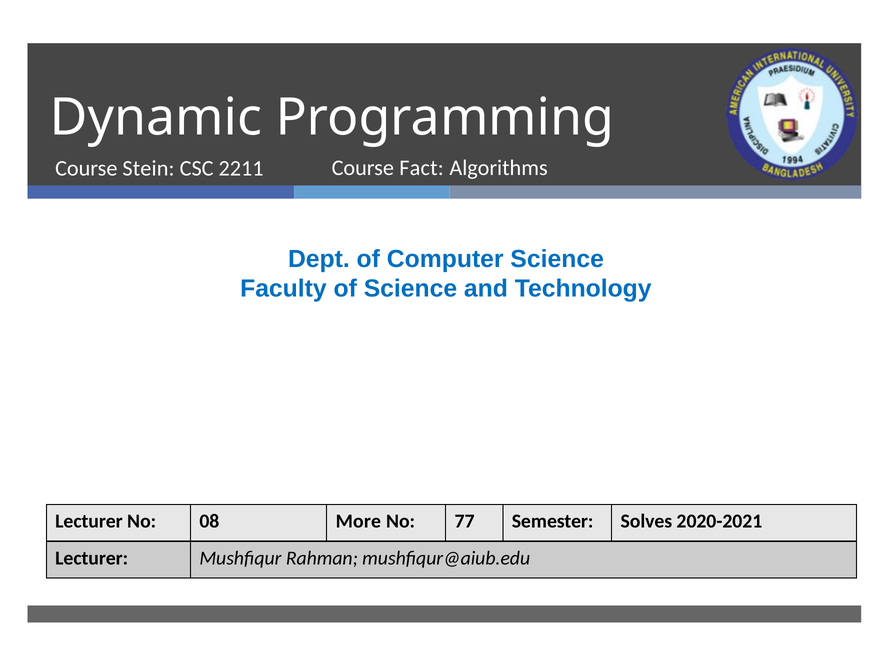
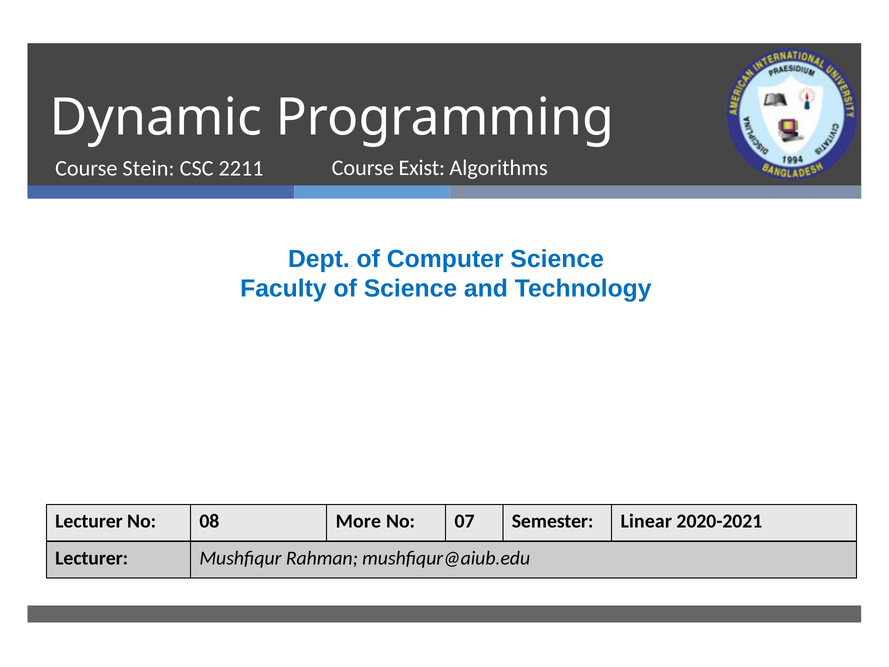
Fact: Fact -> Exist
77: 77 -> 07
Solves: Solves -> Linear
